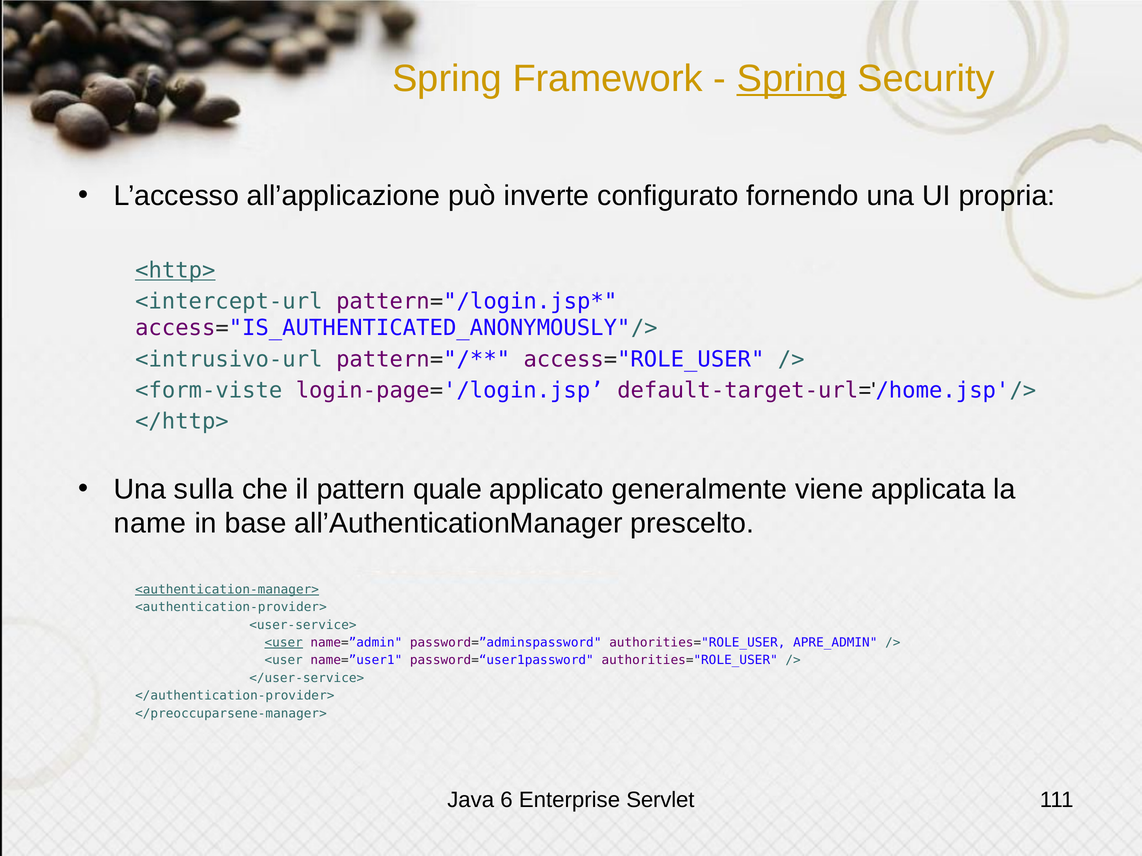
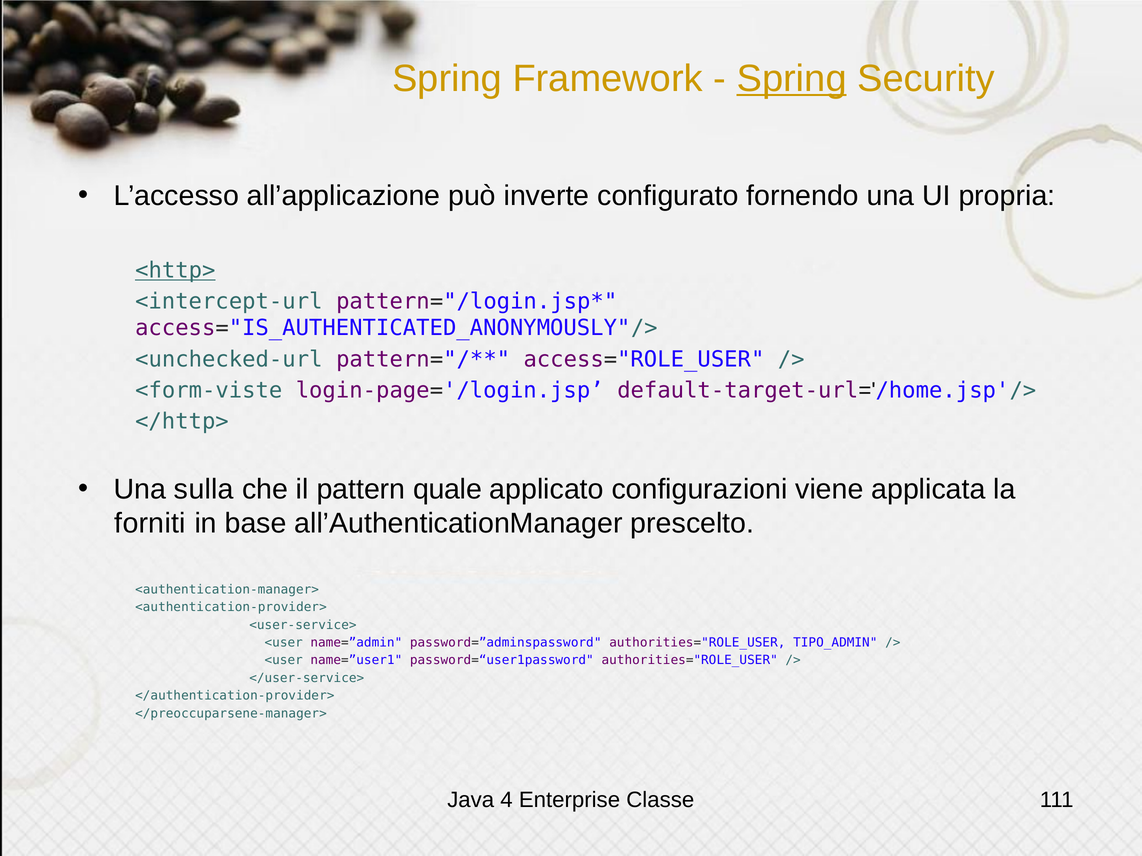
<intrusivo-url: <intrusivo-url -> <unchecked-url
generalmente: generalmente -> configurazioni
name: name -> forniti
<authentication-manager> underline: present -> none
<user at (284, 643) underline: present -> none
APRE_ADMIN: APRE_ADMIN -> TIPO_ADMIN
6: 6 -> 4
Servlet: Servlet -> Classe
